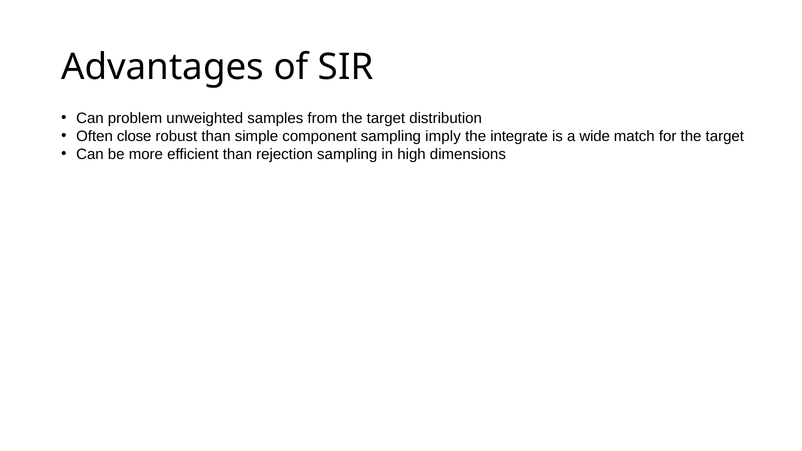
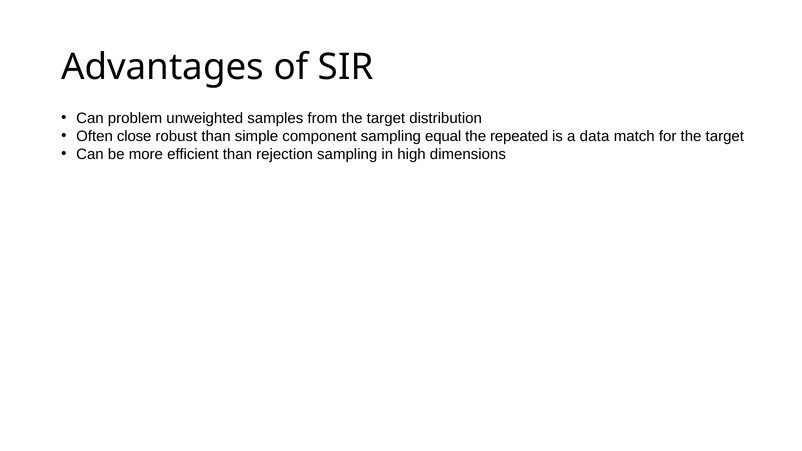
imply: imply -> equal
integrate: integrate -> repeated
wide: wide -> data
